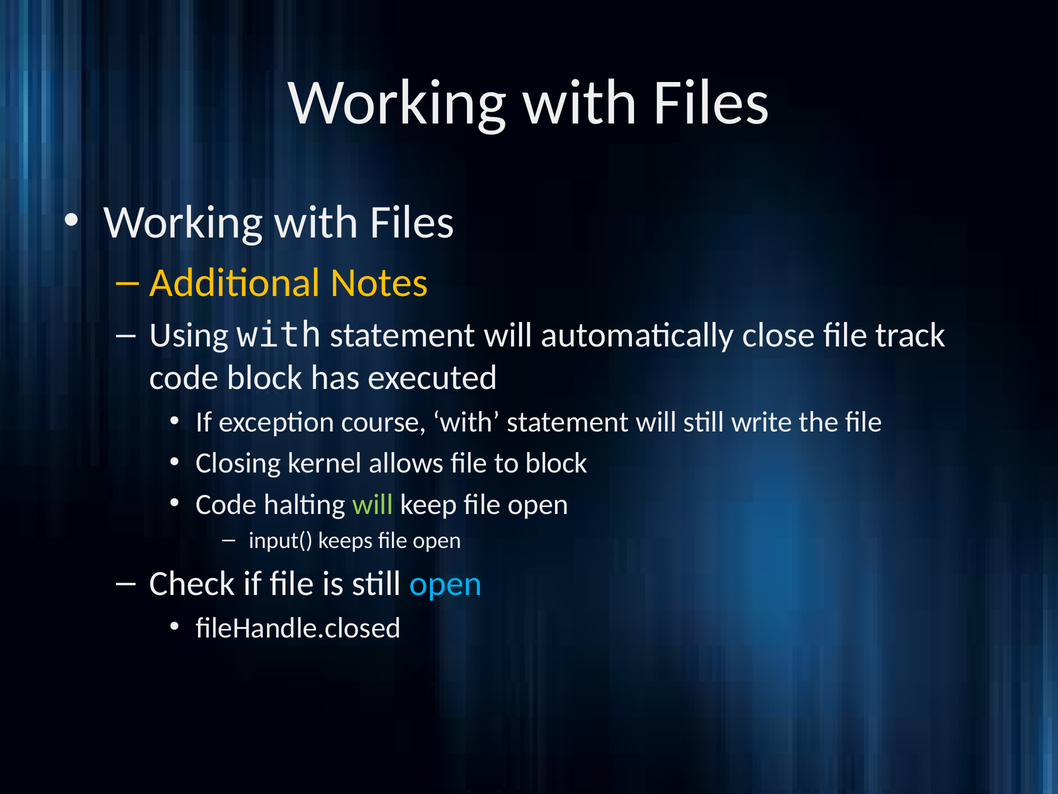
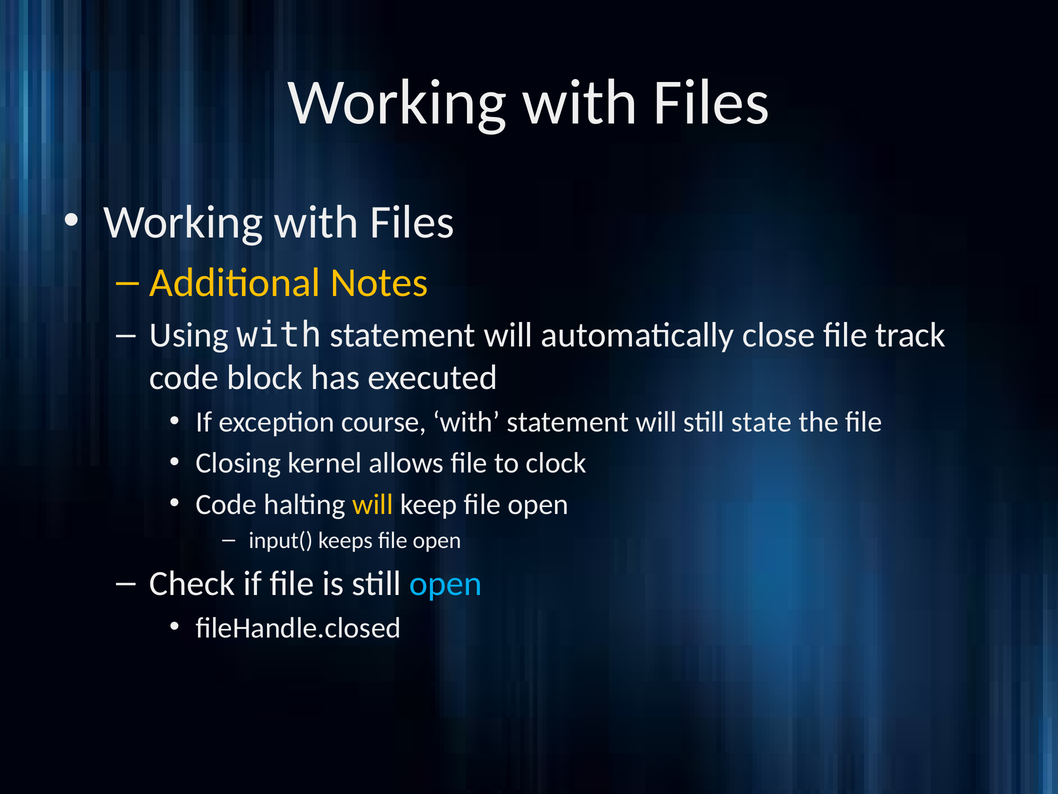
write: write -> state
to block: block -> clock
will at (373, 504) colour: light green -> yellow
